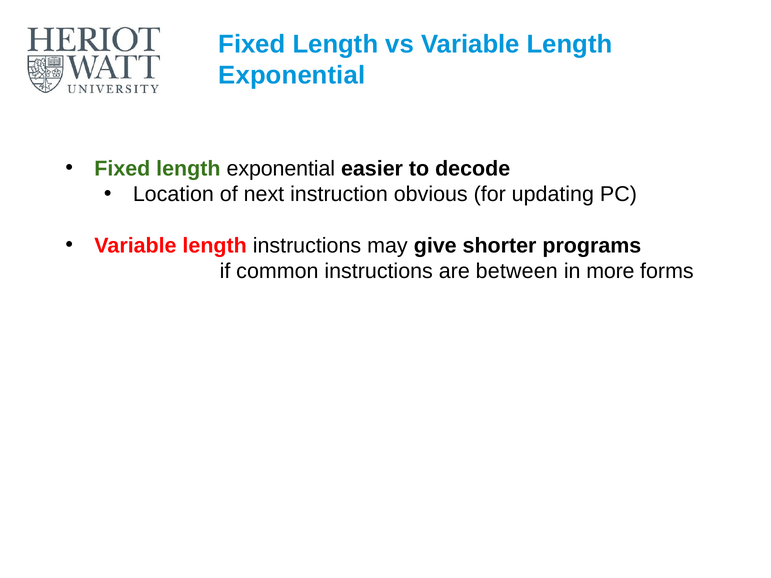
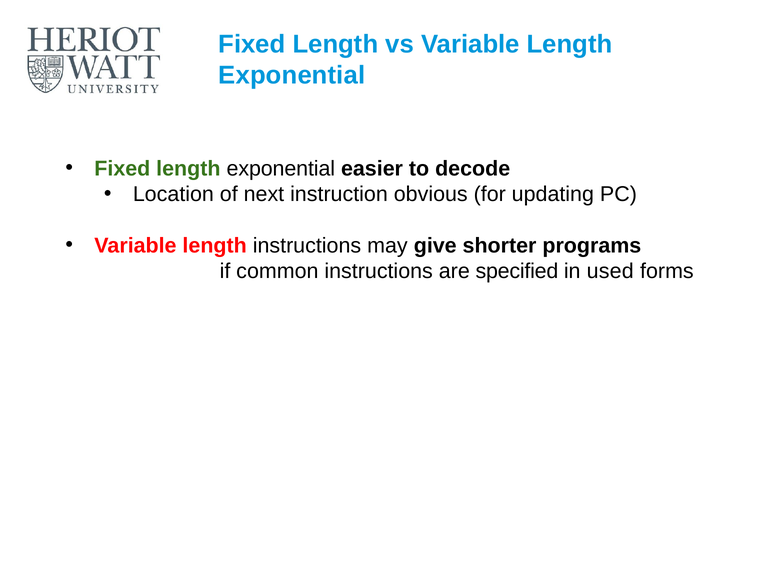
between: between -> specified
more: more -> used
